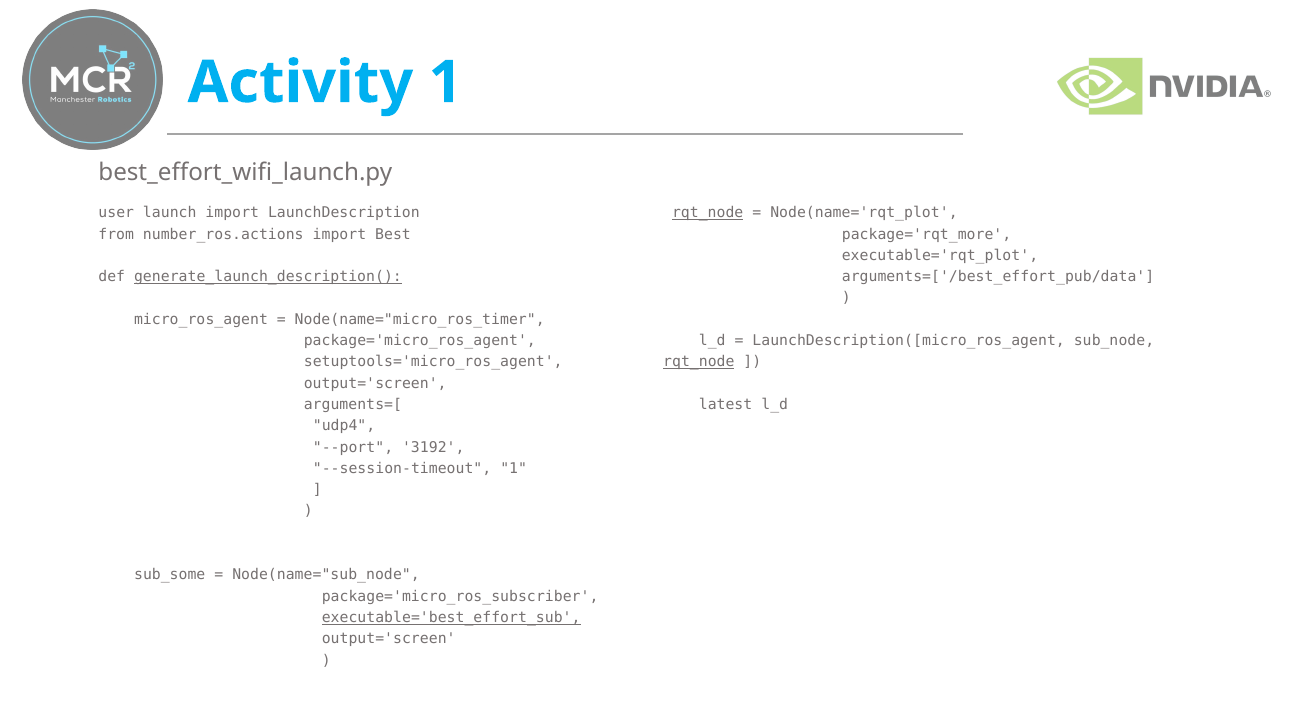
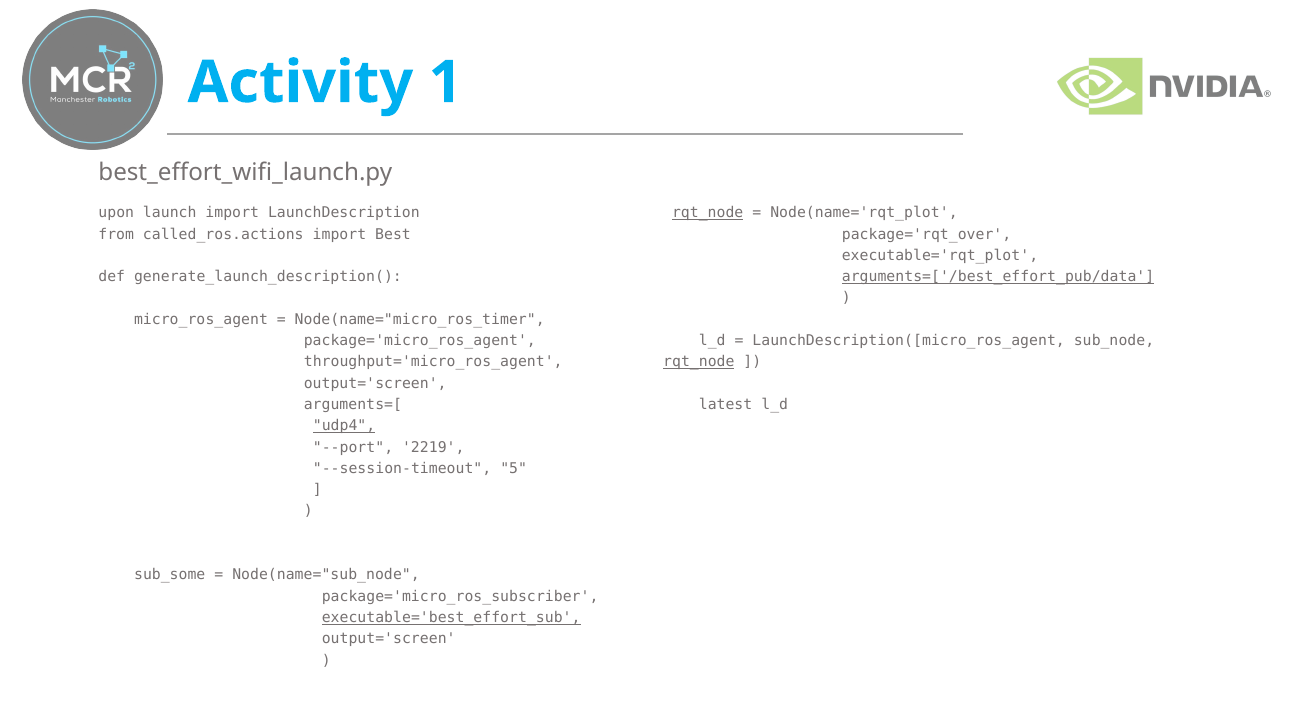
user: user -> upon
number_ros.actions: number_ros.actions -> called_ros.actions
package='rqt_more: package='rqt_more -> package='rqt_over
generate_launch_description( underline: present -> none
arguments=['/best_effort_pub/data underline: none -> present
setuptools='micro_ros_agent: setuptools='micro_ros_agent -> throughput='micro_ros_agent
udp4 underline: none -> present
3192: 3192 -> 2219
--session-timeout 1: 1 -> 5
